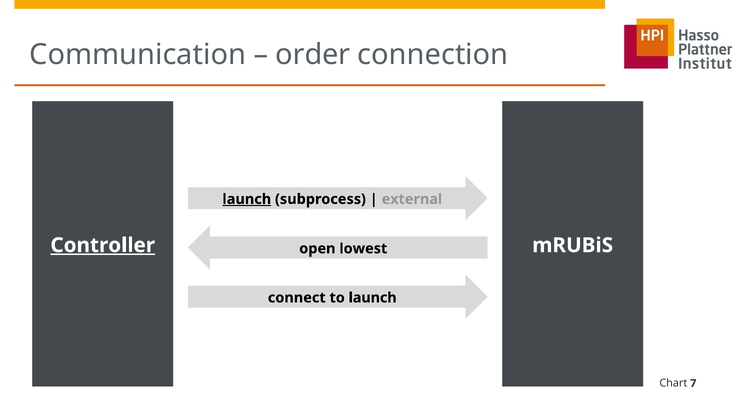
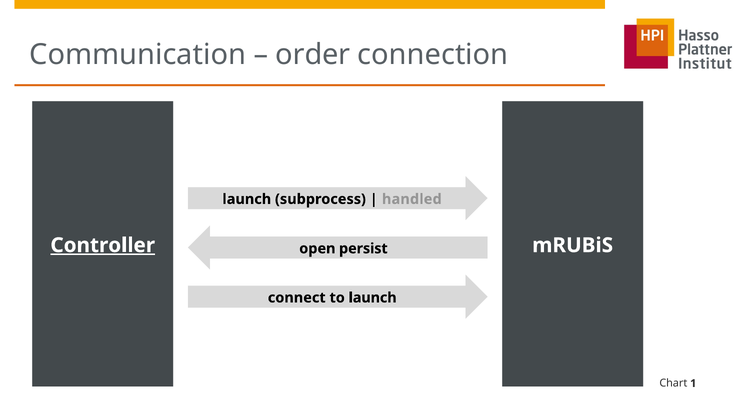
launch at (247, 199) underline: present -> none
external: external -> handled
lowest: lowest -> persist
7: 7 -> 1
